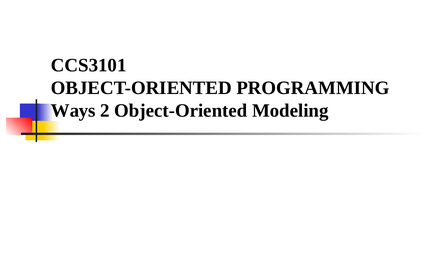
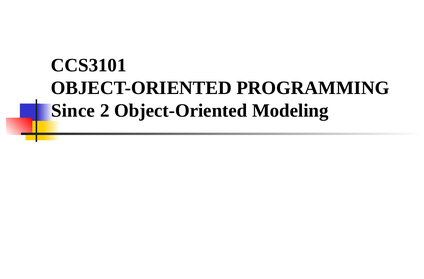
Ways: Ways -> Since
